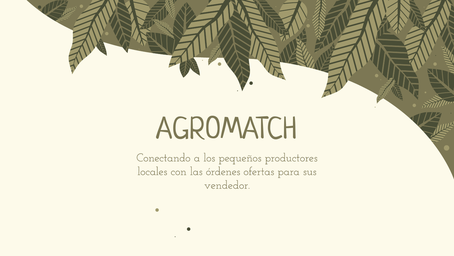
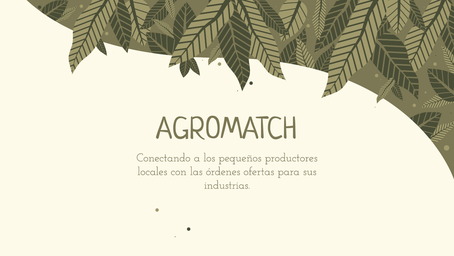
vendedor: vendedor -> industrias
